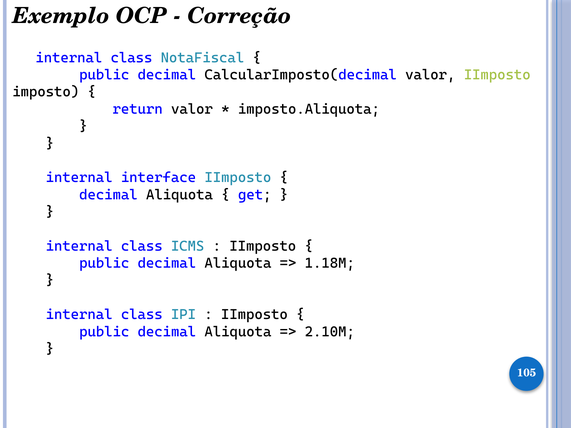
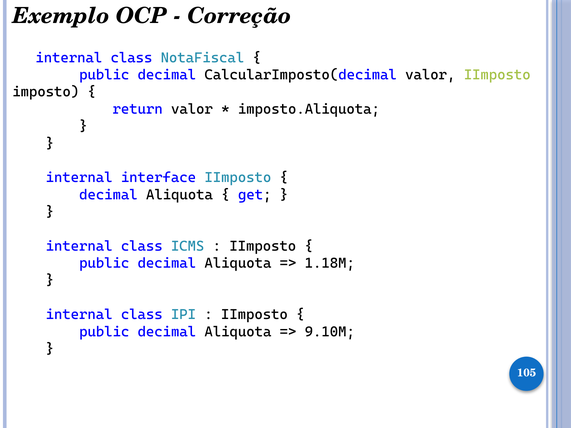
2.10M: 2.10M -> 9.10M
